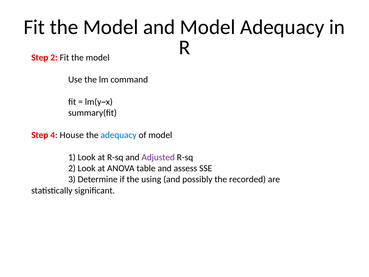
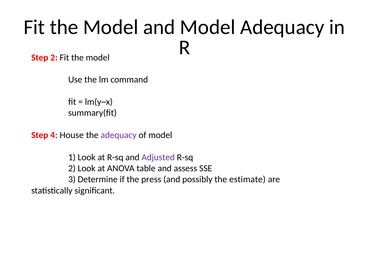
adequacy at (119, 135) colour: blue -> purple
using: using -> press
recorded: recorded -> estimate
